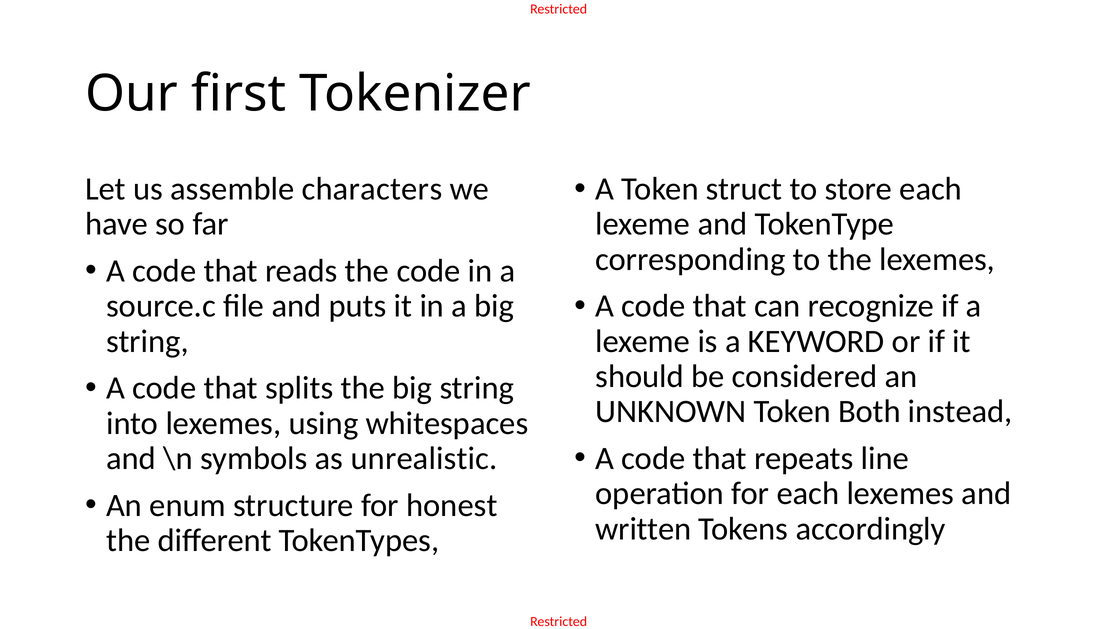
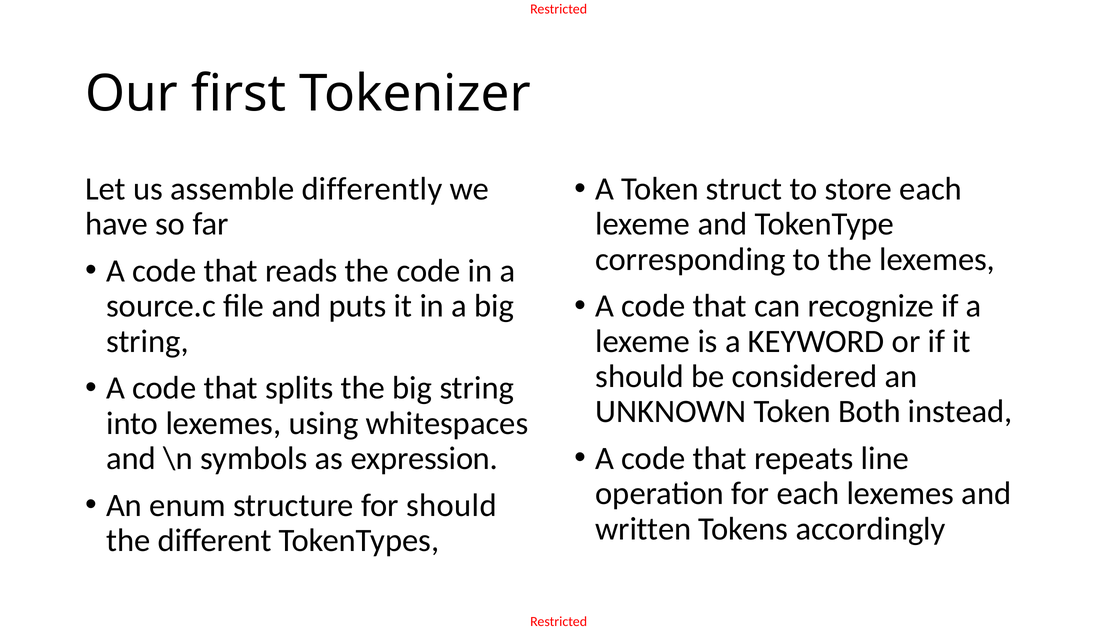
characters: characters -> differently
unrealistic: unrealistic -> expression
for honest: honest -> should
